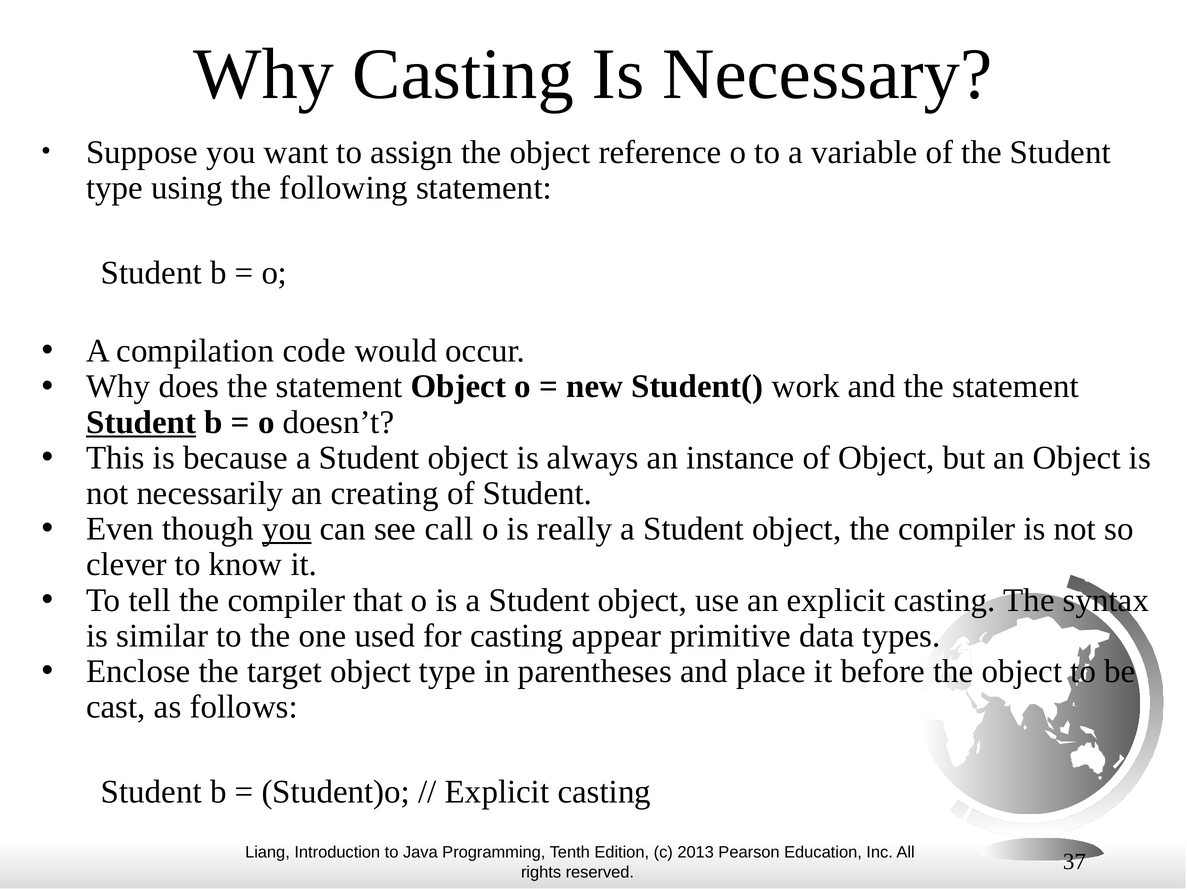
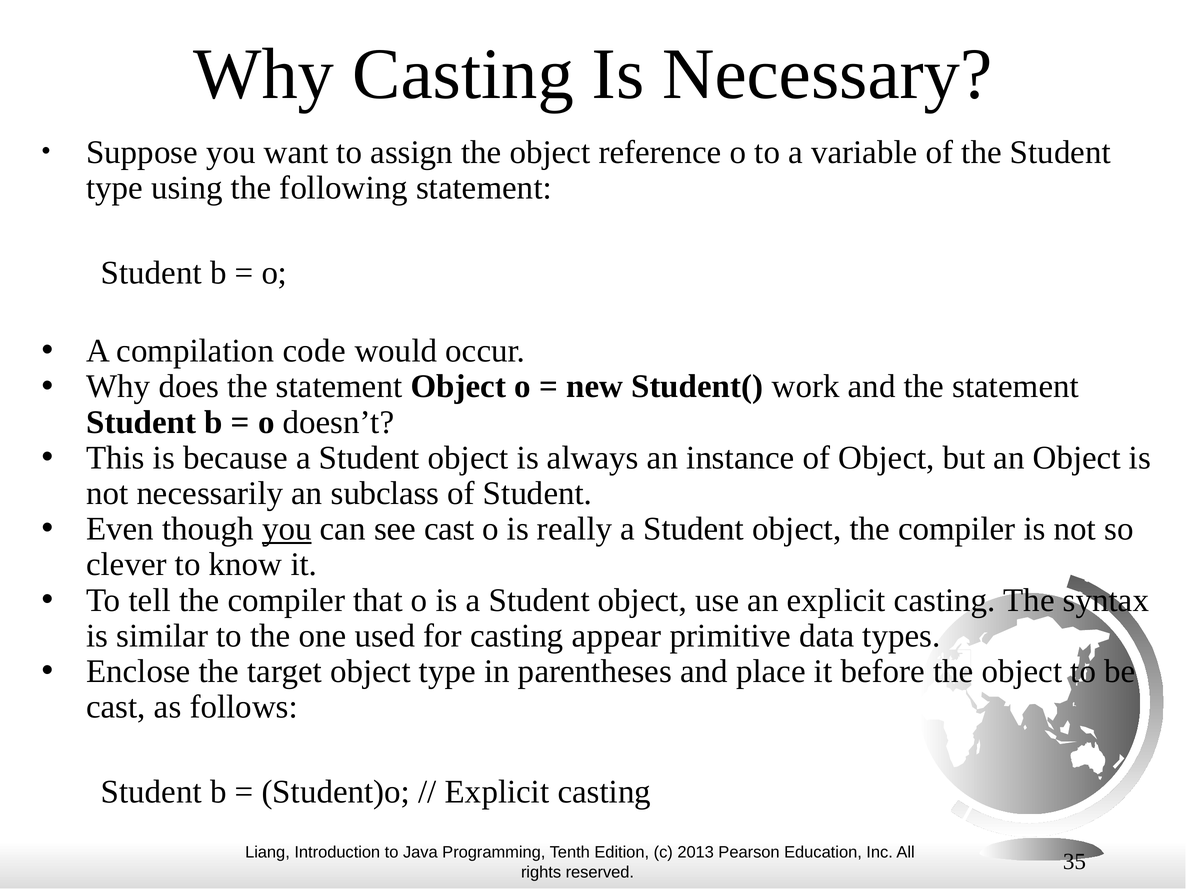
Student at (141, 422) underline: present -> none
creating: creating -> subclass
see call: call -> cast
37: 37 -> 35
